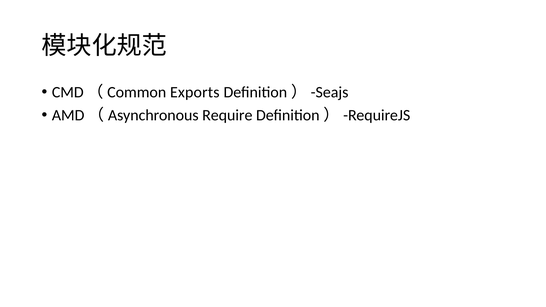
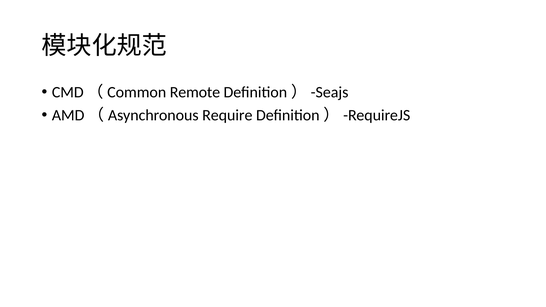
Exports: Exports -> Remote
